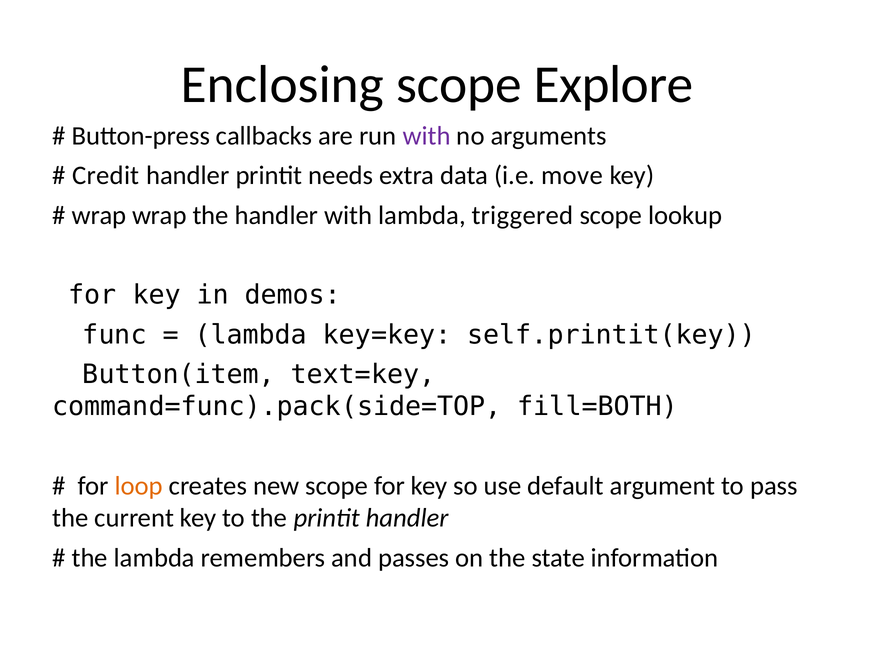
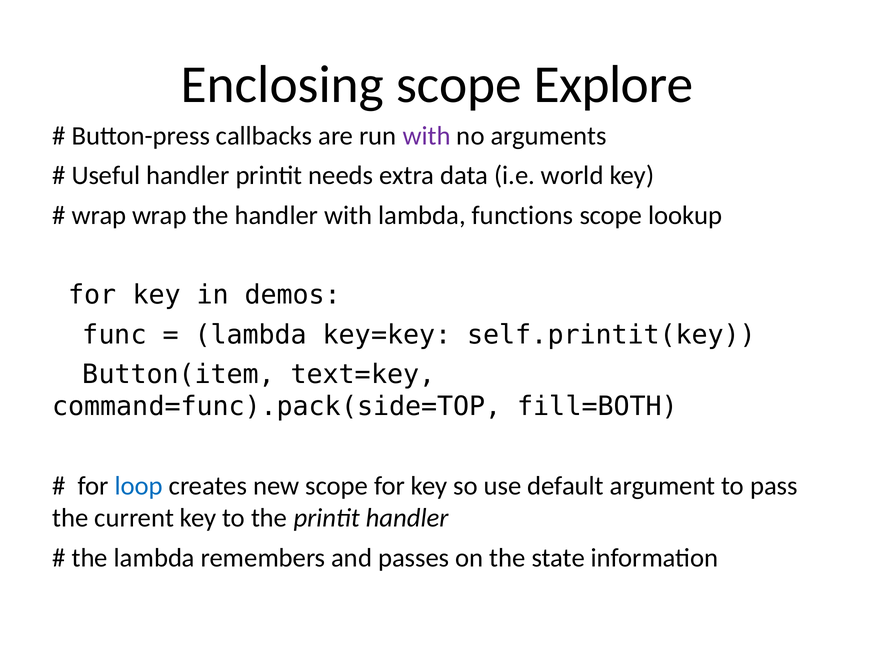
Credit: Credit -> Useful
move: move -> world
triggered: triggered -> functions
loop colour: orange -> blue
